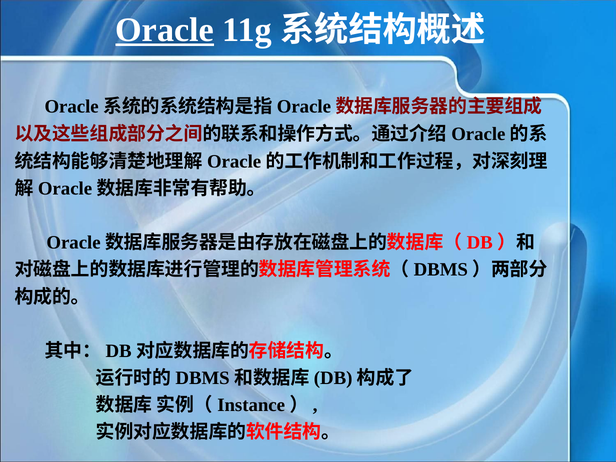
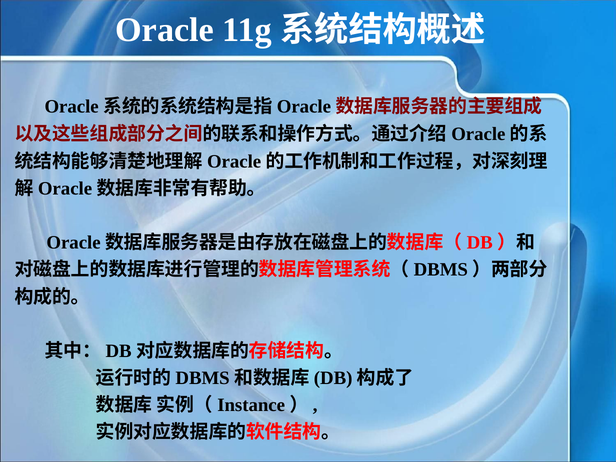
Oracle underline: present -> none
